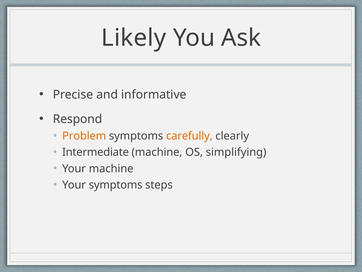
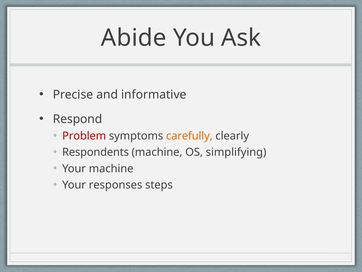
Likely: Likely -> Abide
Problem colour: orange -> red
Intermediate: Intermediate -> Respondents
Your symptoms: symptoms -> responses
